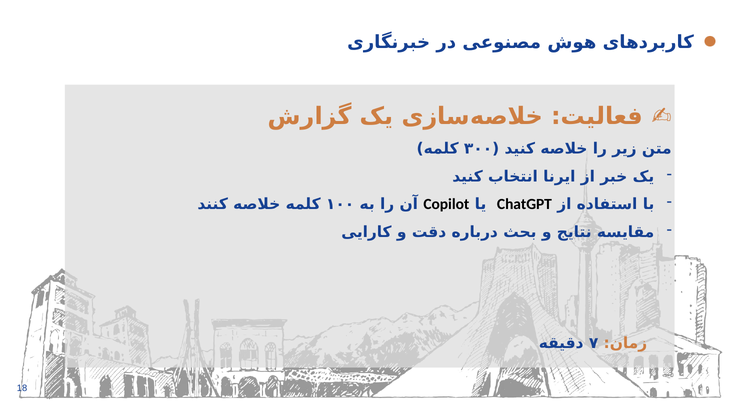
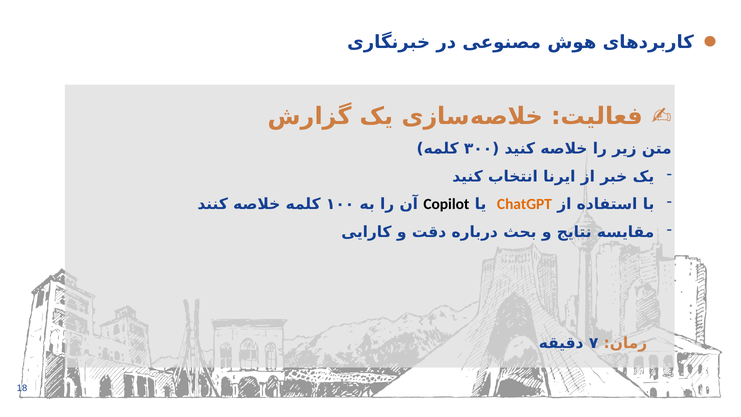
ChatGPT colour: black -> orange
